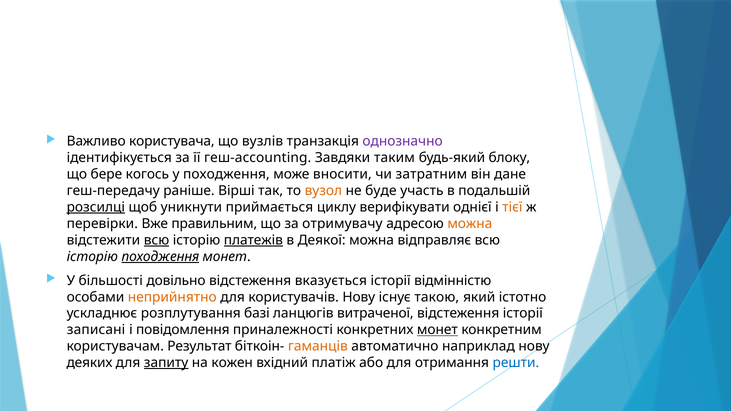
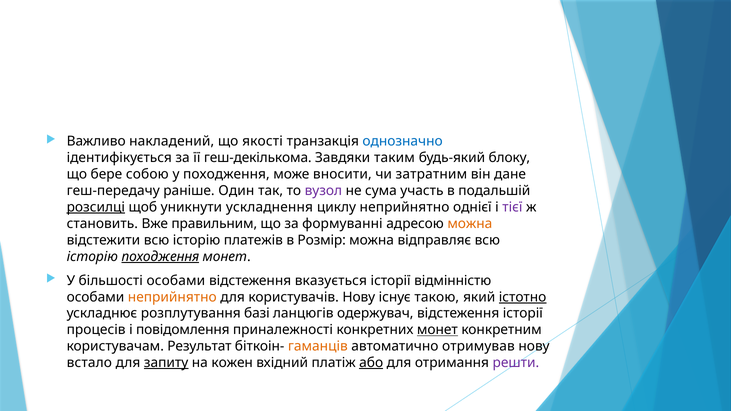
користувача: користувача -> накладений
вузлів: вузлів -> якості
однозначно colour: purple -> blue
геш-accounting: геш-accounting -> геш-декількома
когось: когось -> собою
Вірші: Вірші -> Один
вузол colour: orange -> purple
буде: буде -> сума
приймається: приймається -> ускладнення
циклу верифікувати: верифікувати -> неприйнятно
тієї colour: orange -> purple
перевірки: перевірки -> становить
отримувачу: отримувачу -> формуванні
всю at (157, 240) underline: present -> none
платежів underline: present -> none
Деякої: Деякої -> Розмір
більшості довільно: довільно -> особами
істотно underline: none -> present
витраченої: витраченої -> одержувач
записані: записані -> процесів
наприклад: наприклад -> отримував
деяких: деяких -> встало
або underline: none -> present
решти colour: blue -> purple
